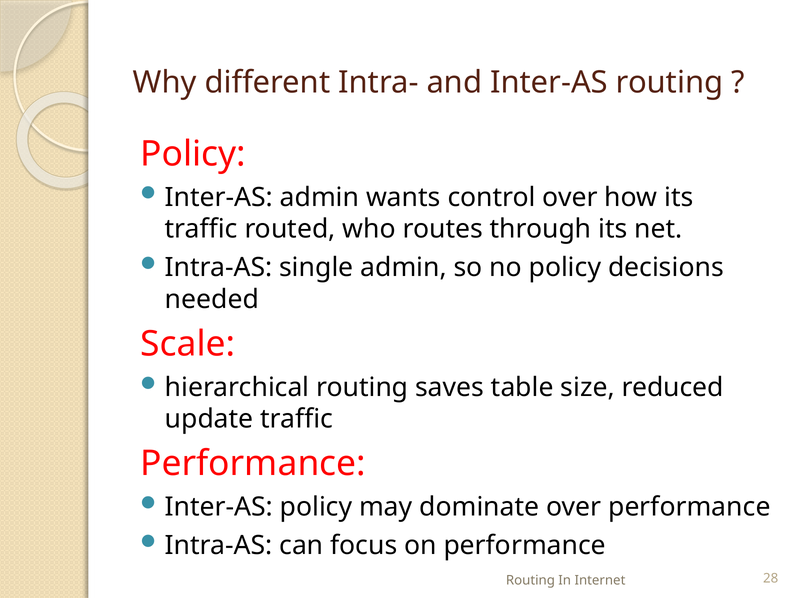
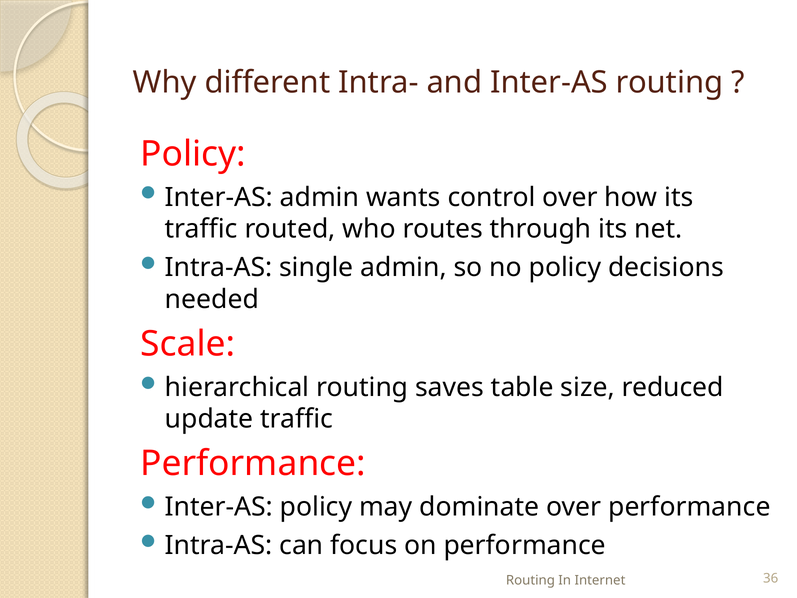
28: 28 -> 36
